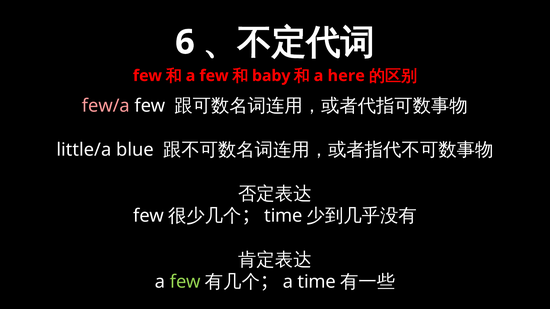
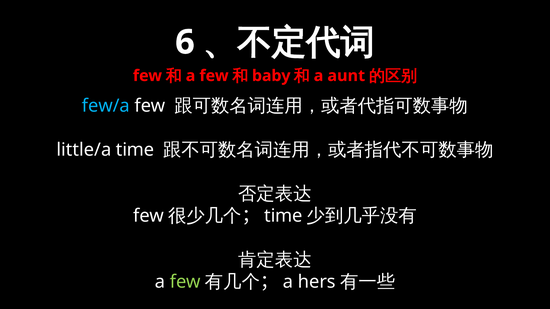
here: here -> aunt
few/a colour: pink -> light blue
little/a blue: blue -> time
a time: time -> hers
